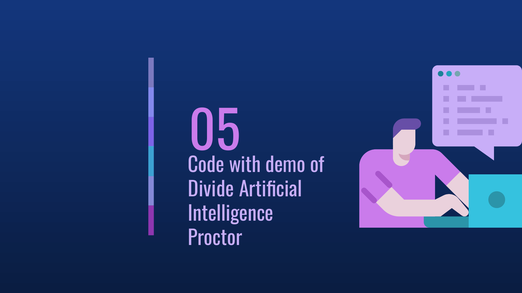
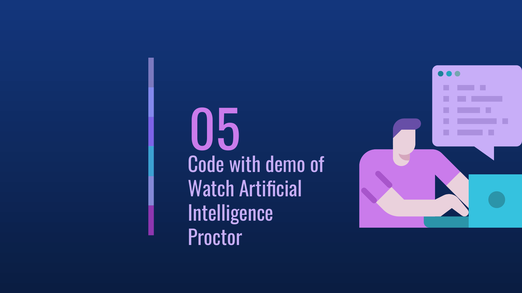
Divide: Divide -> Watch
